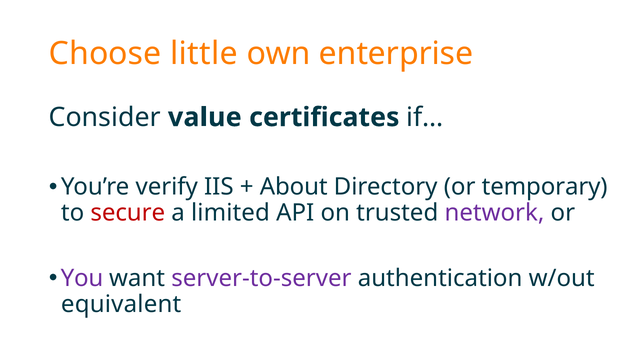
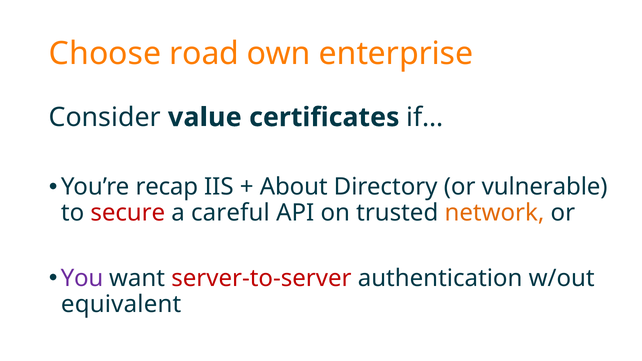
little: little -> road
verify: verify -> recap
temporary: temporary -> vulnerable
limited: limited -> careful
network colour: purple -> orange
server-to-server colour: purple -> red
